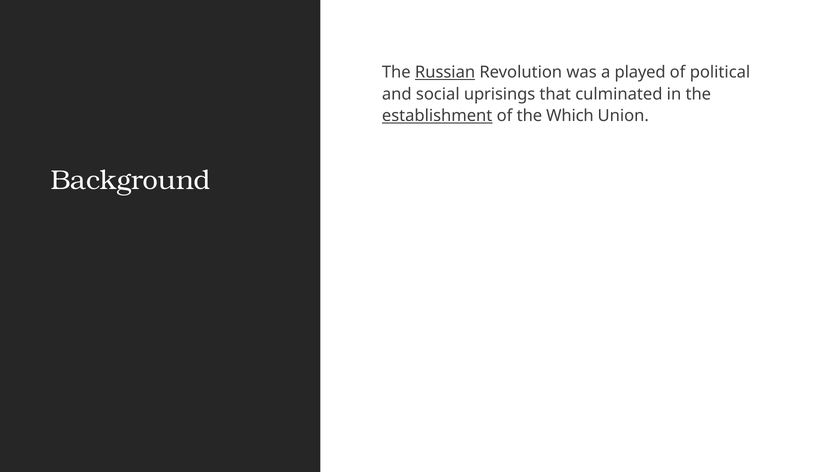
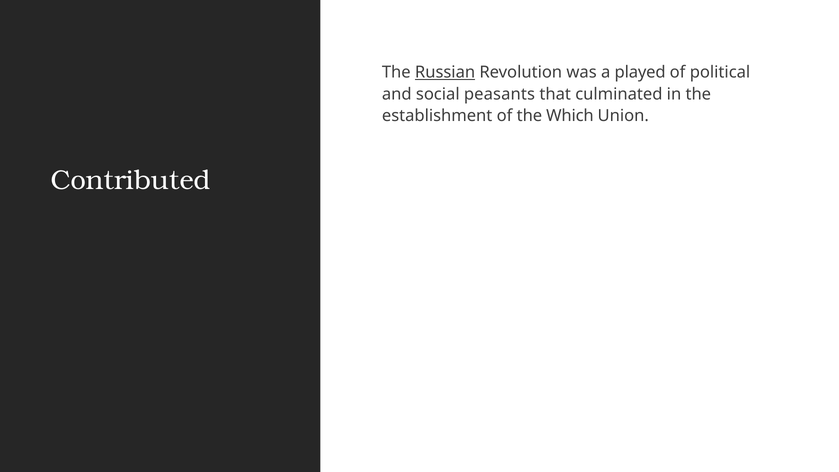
uprisings: uprisings -> peasants
establishment underline: present -> none
Background: Background -> Contributed
